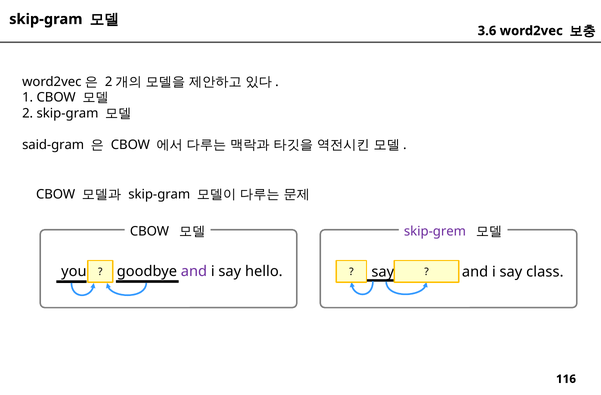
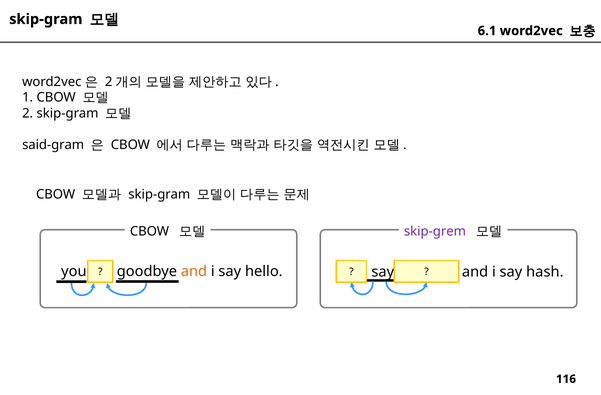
3.6: 3.6 -> 6.1
and at (194, 271) colour: purple -> orange
class: class -> hash
